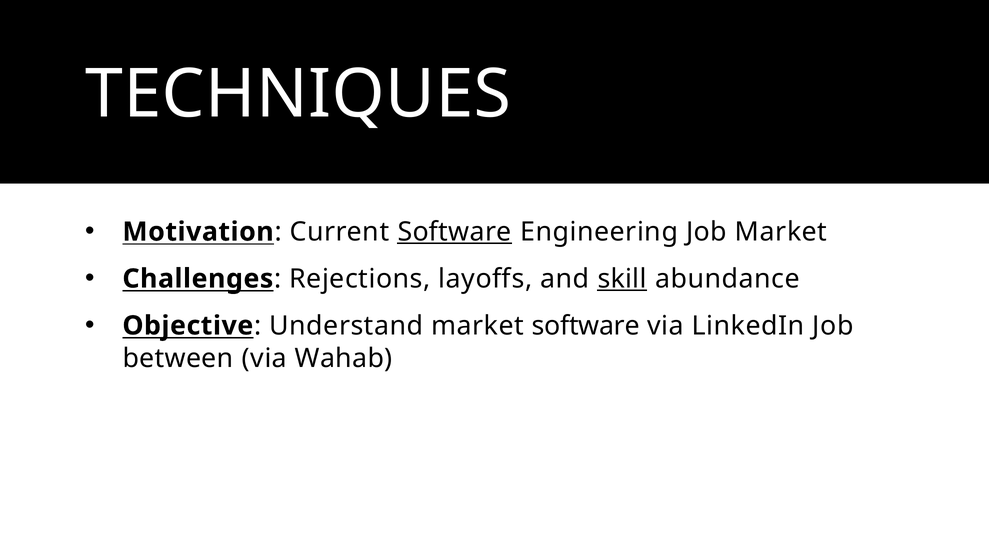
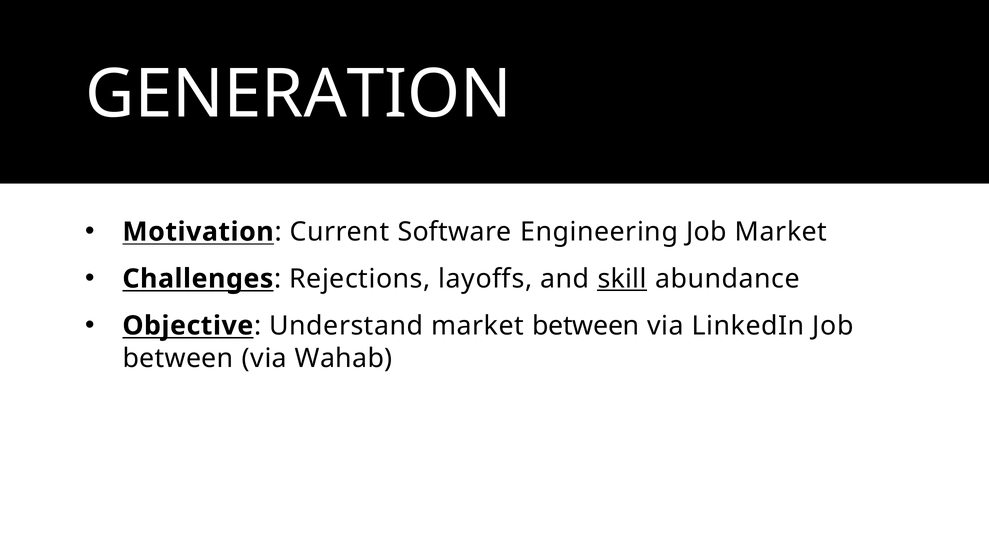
TECHNIQUES: TECHNIQUES -> GENERATION
Software at (454, 232) underline: present -> none
market software: software -> between
